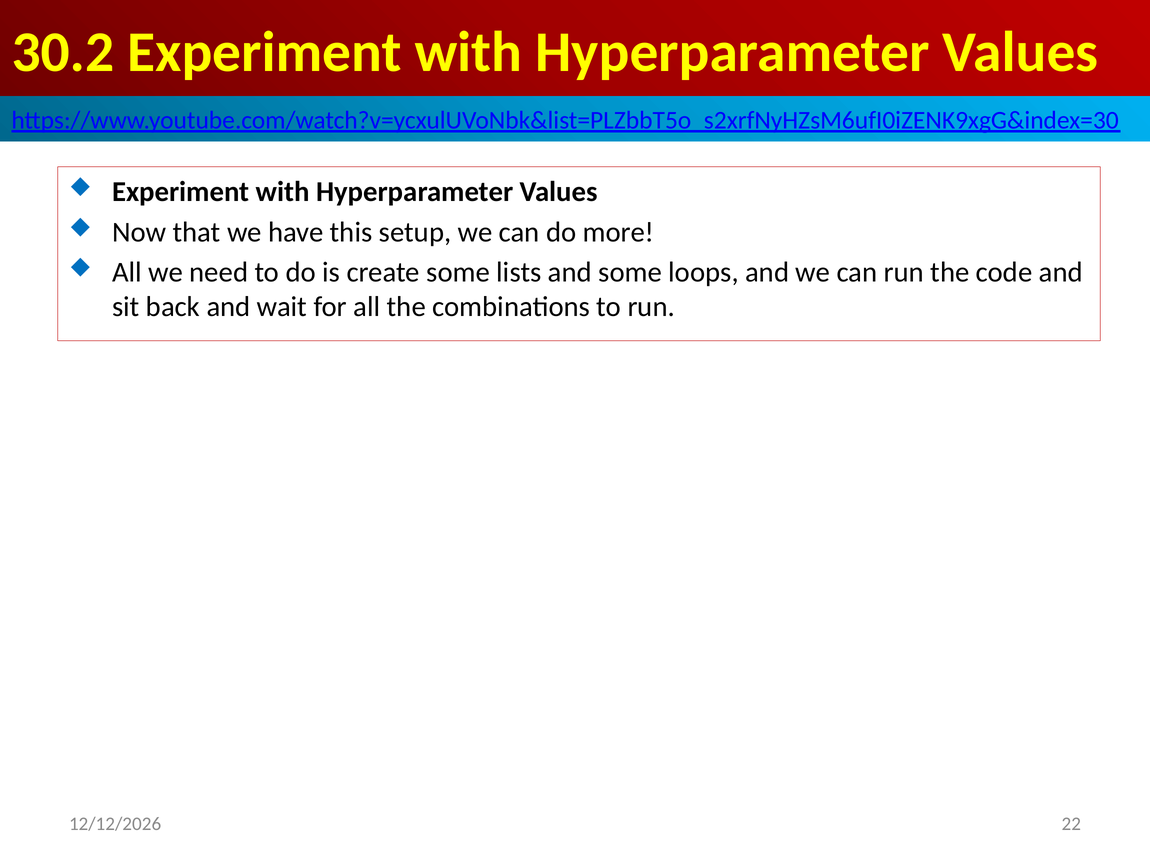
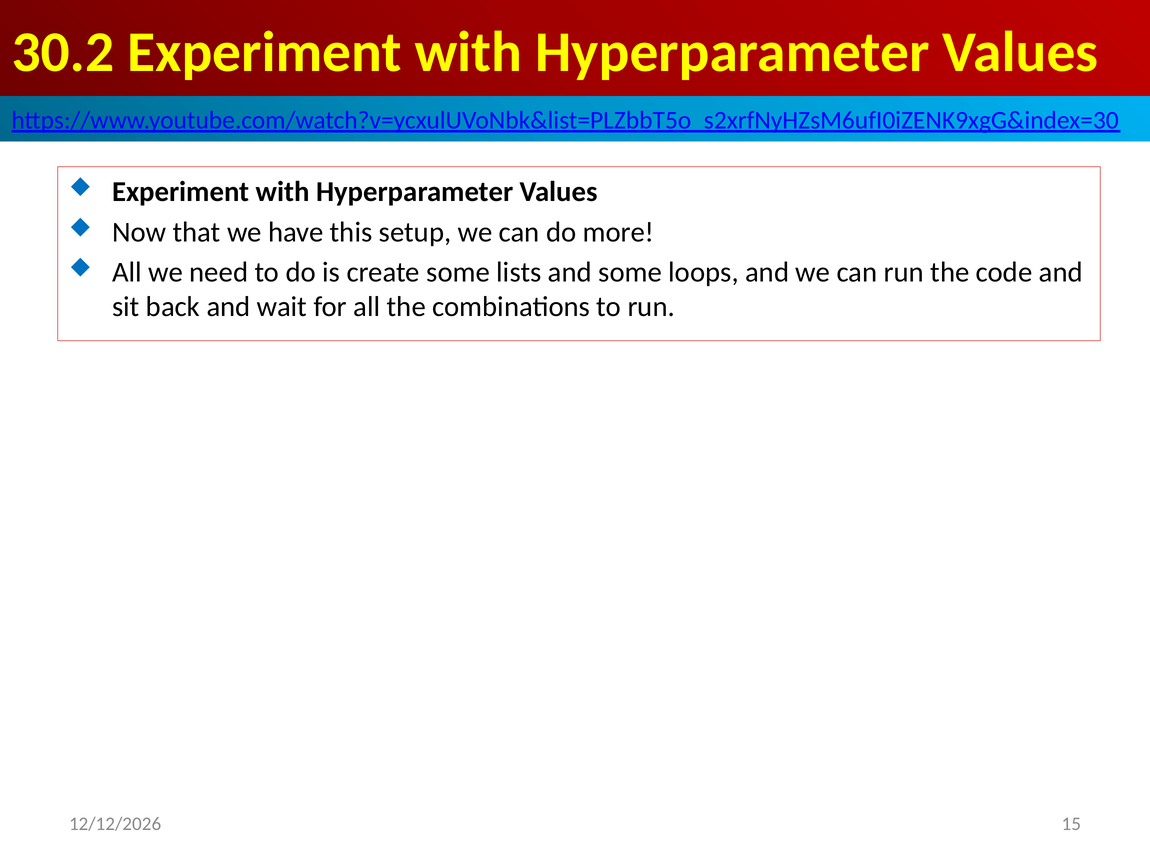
22: 22 -> 15
